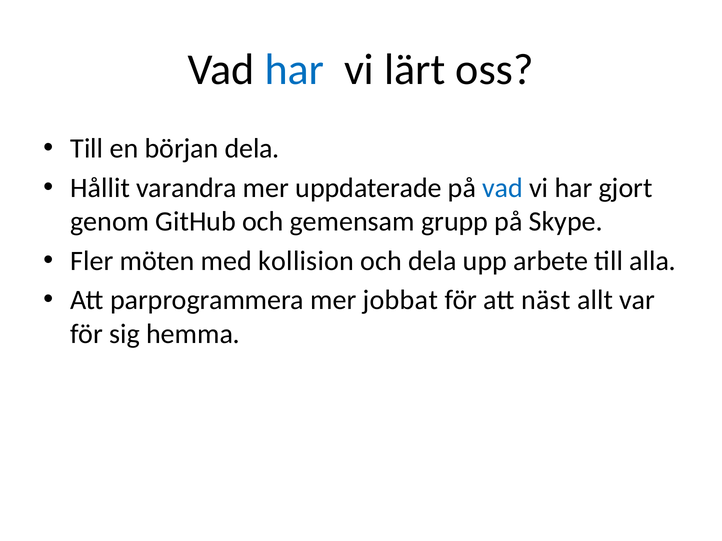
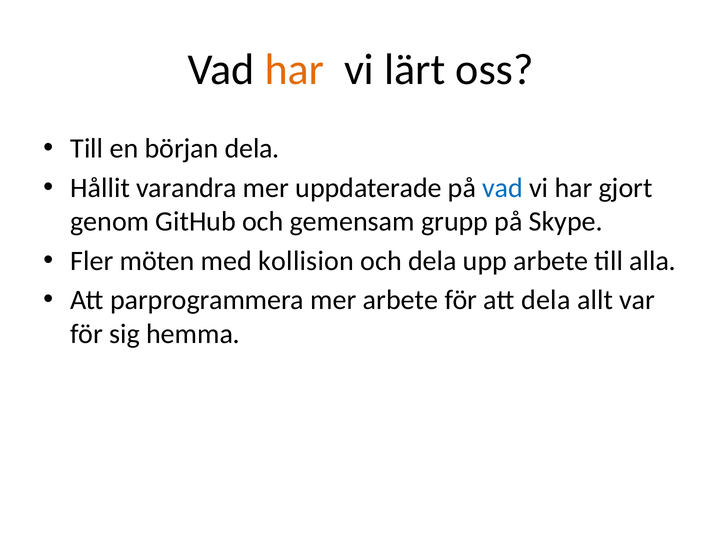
har at (294, 70) colour: blue -> orange
mer jobbat: jobbat -> arbete
att näst: näst -> dela
